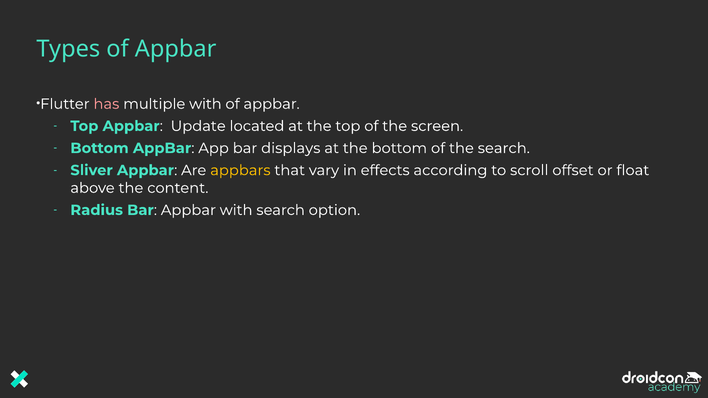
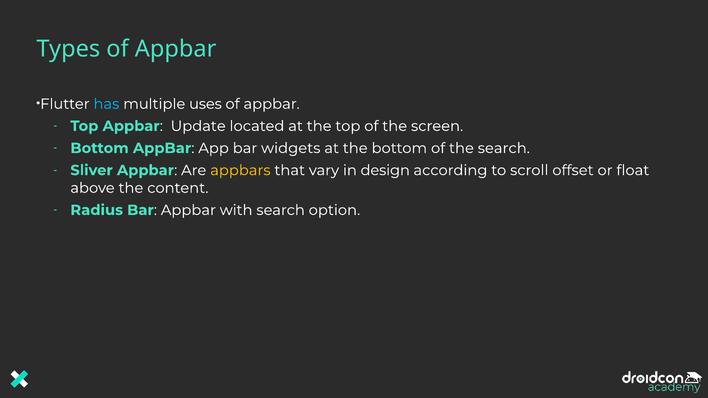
has colour: pink -> light blue
multiple with: with -> uses
displays: displays -> widgets
effects: effects -> design
